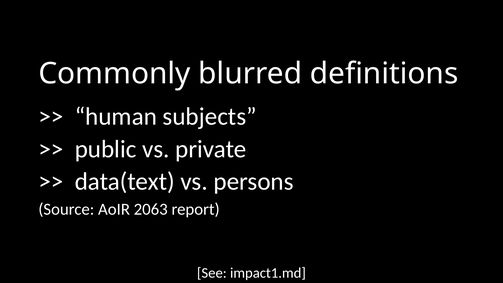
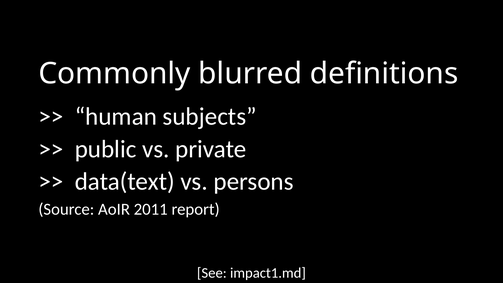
2063: 2063 -> 2011
